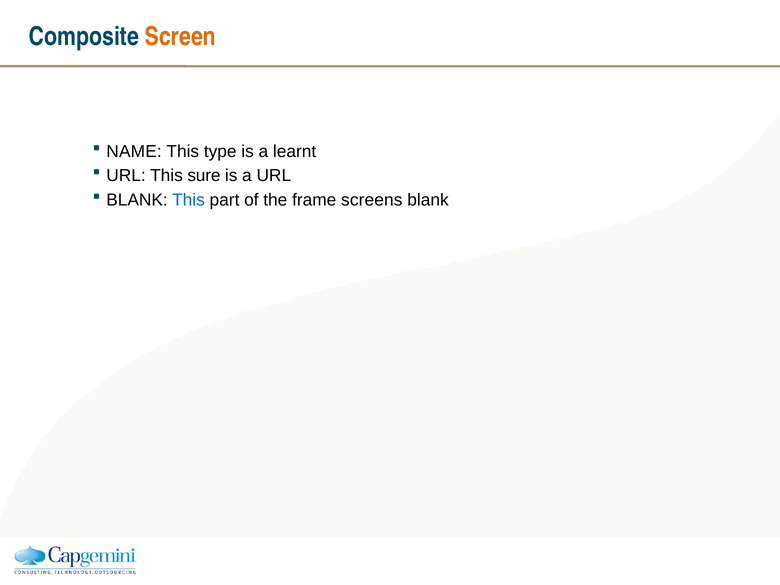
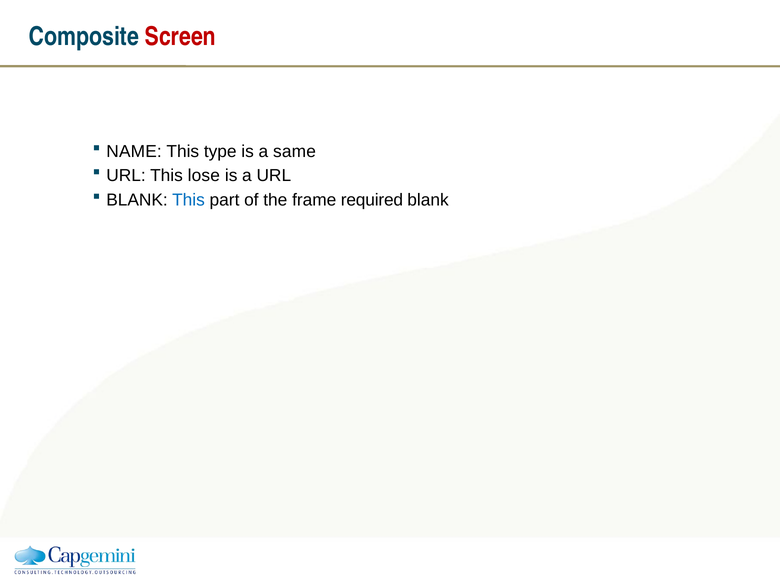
Screen colour: orange -> red
learnt: learnt -> same
sure: sure -> lose
screens: screens -> required
